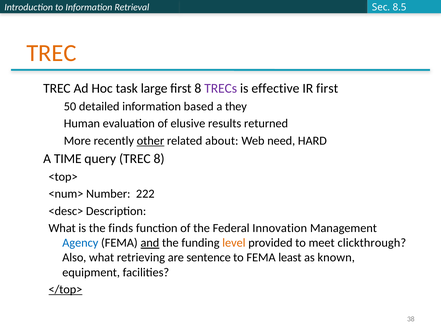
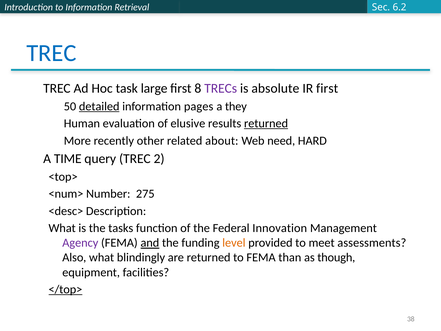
8.5: 8.5 -> 6.2
TREC at (51, 53) colour: orange -> blue
effective: effective -> absolute
detailed underline: none -> present
based: based -> pages
returned at (266, 123) underline: none -> present
other underline: present -> none
TREC 8: 8 -> 2
222: 222 -> 275
finds: finds -> tasks
Agency colour: blue -> purple
clickthrough: clickthrough -> assessments
retrieving: retrieving -> blindingly
are sentence: sentence -> returned
least: least -> than
known: known -> though
